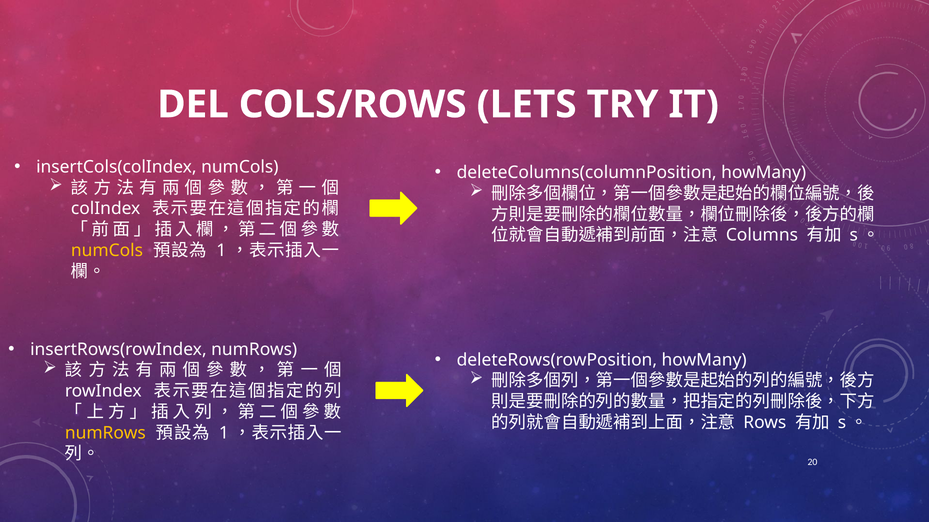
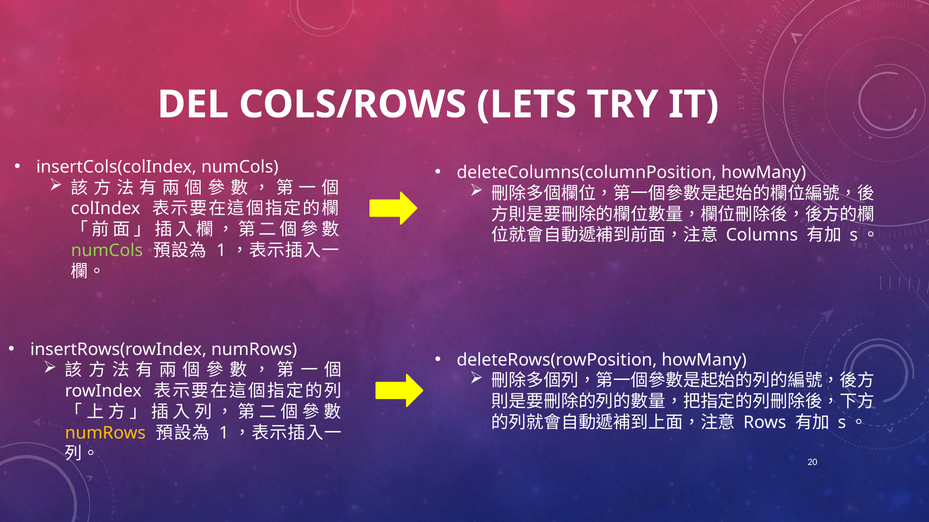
numCols at (107, 251) colour: yellow -> light green
